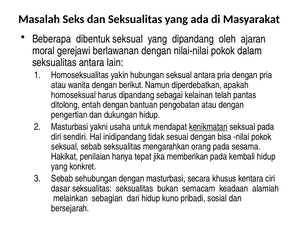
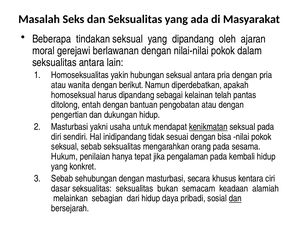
dibentuk: dibentuk -> tindakan
Hakikat: Hakikat -> Hukum
memberikan: memberikan -> pengalaman
kuno: kuno -> daya
dan at (235, 199) underline: none -> present
